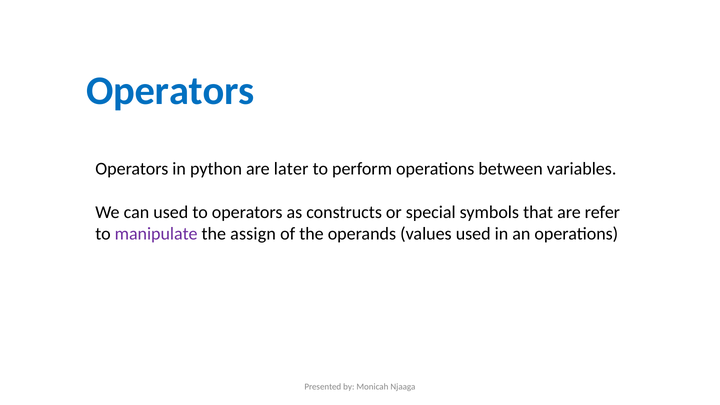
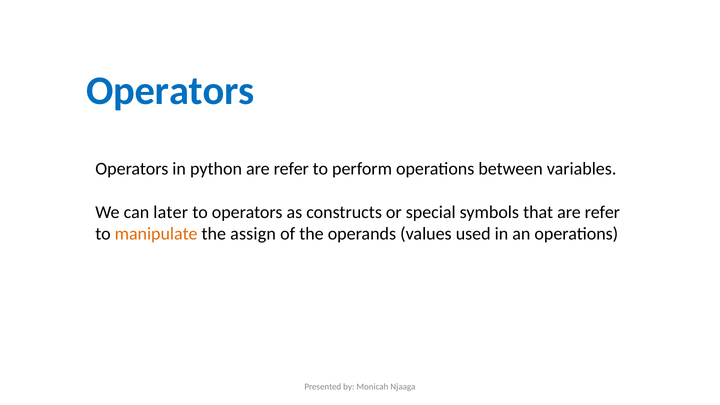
python are later: later -> refer
can used: used -> later
manipulate colour: purple -> orange
